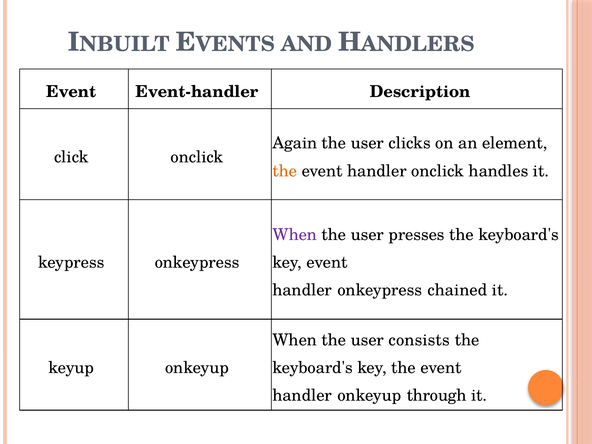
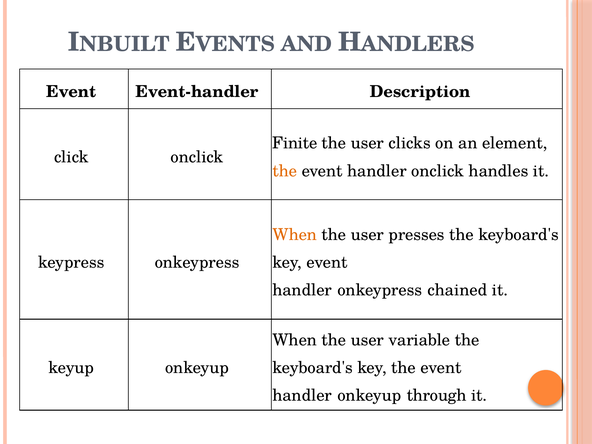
Again: Again -> Finite
When at (295, 235) colour: purple -> orange
consists: consists -> variable
